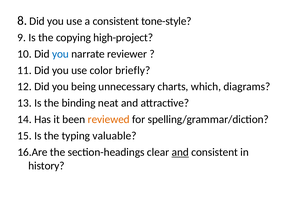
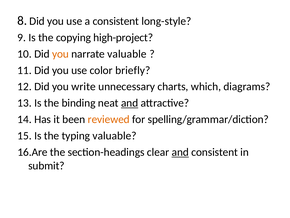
tone-style: tone-style -> long-style
you at (60, 54) colour: blue -> orange
narrate reviewer: reviewer -> valuable
being: being -> write
and at (130, 103) underline: none -> present
history: history -> submit
